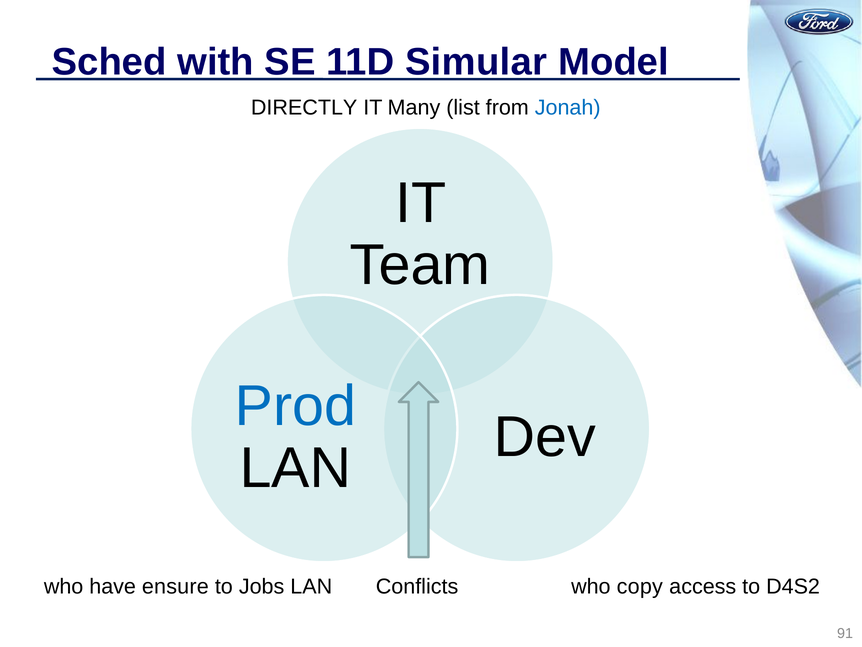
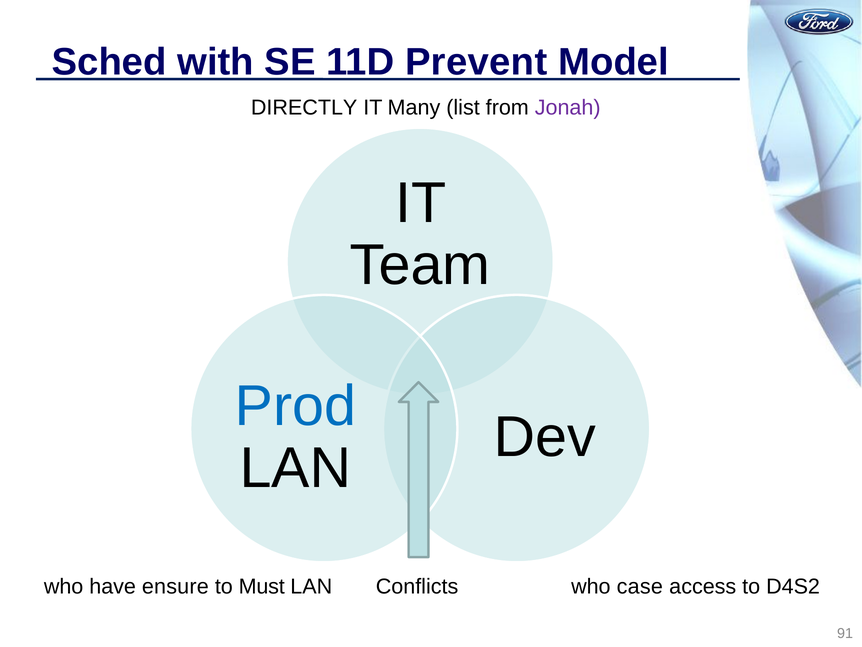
Simular: Simular -> Prevent
Jonah colour: blue -> purple
Jobs: Jobs -> Must
copy: copy -> case
